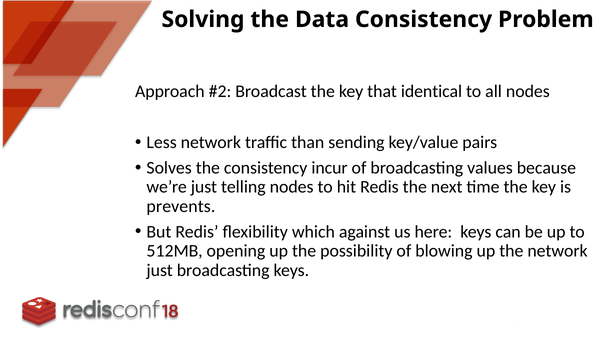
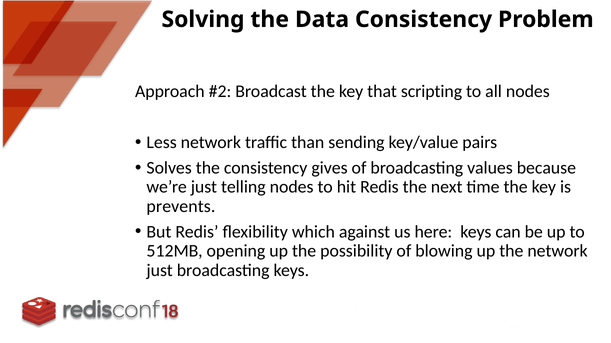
identical: identical -> scripting
incur: incur -> gives
